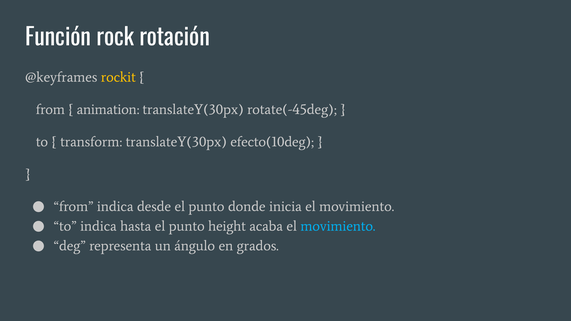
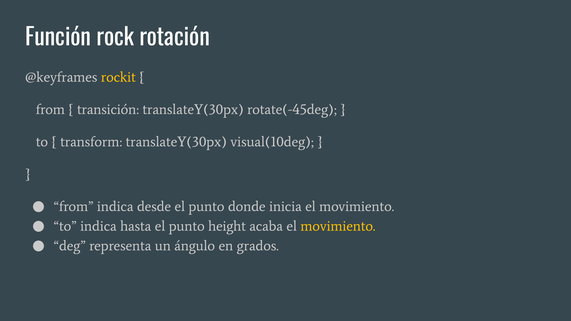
animation: animation -> transición
efecto(10deg: efecto(10deg -> visual(10deg
movimiento at (338, 226) colour: light blue -> yellow
